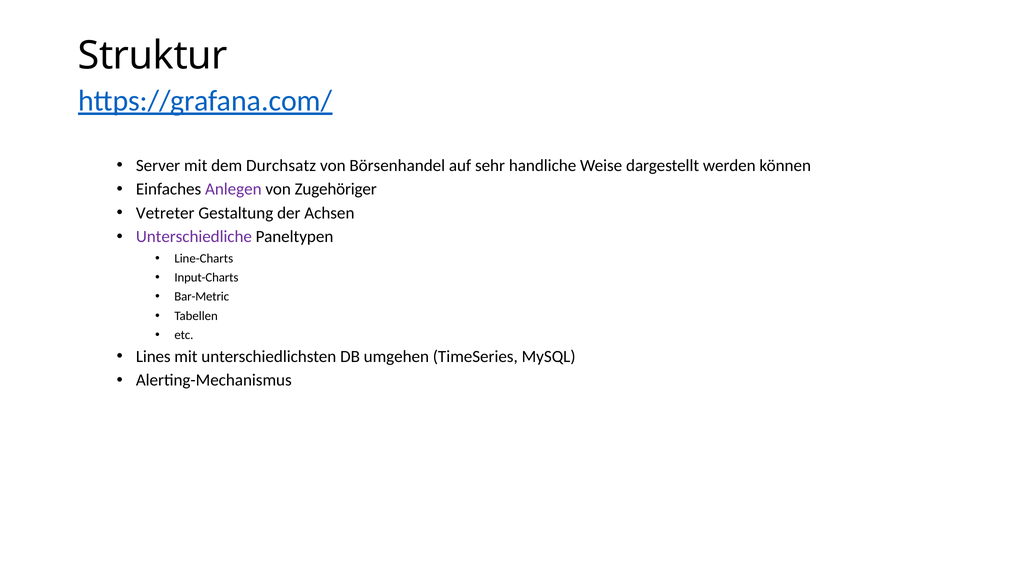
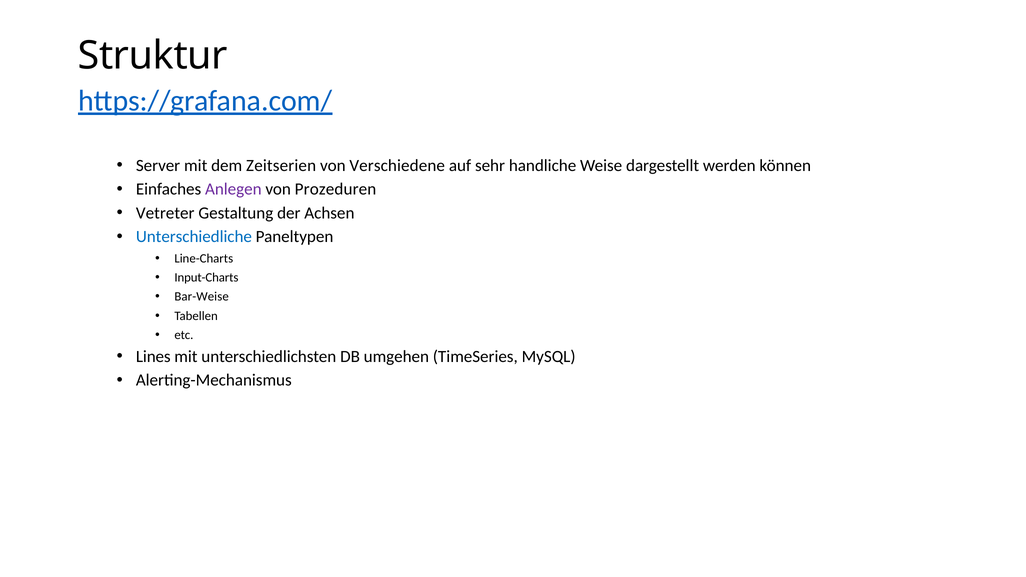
Durchsatz: Durchsatz -> Zeitserien
Börsenhandel: Börsenhandel -> Verschiedene
Zugehöriger: Zugehöriger -> Prozeduren
Unterschiedliche colour: purple -> blue
Bar-Metric: Bar-Metric -> Bar-Weise
